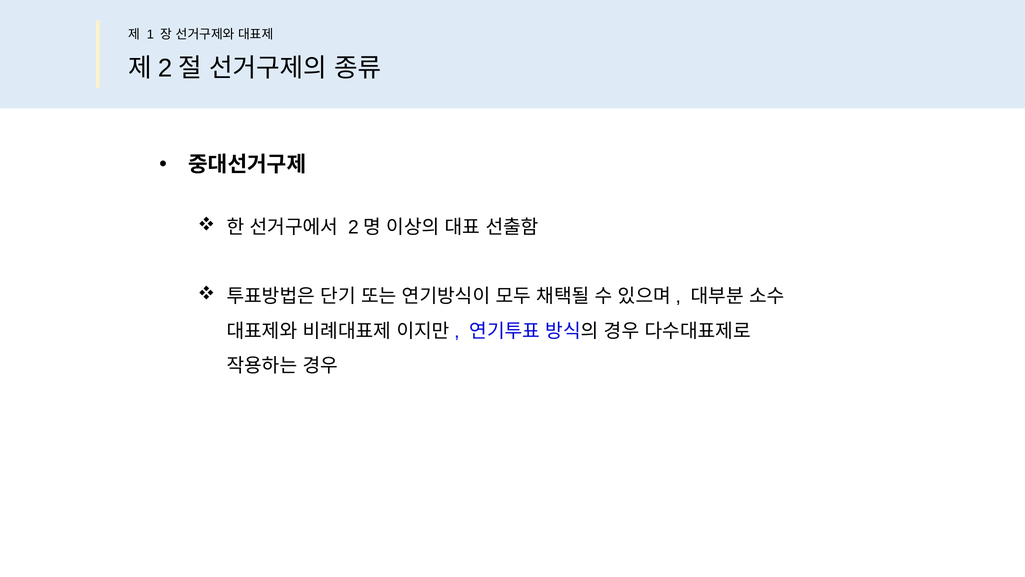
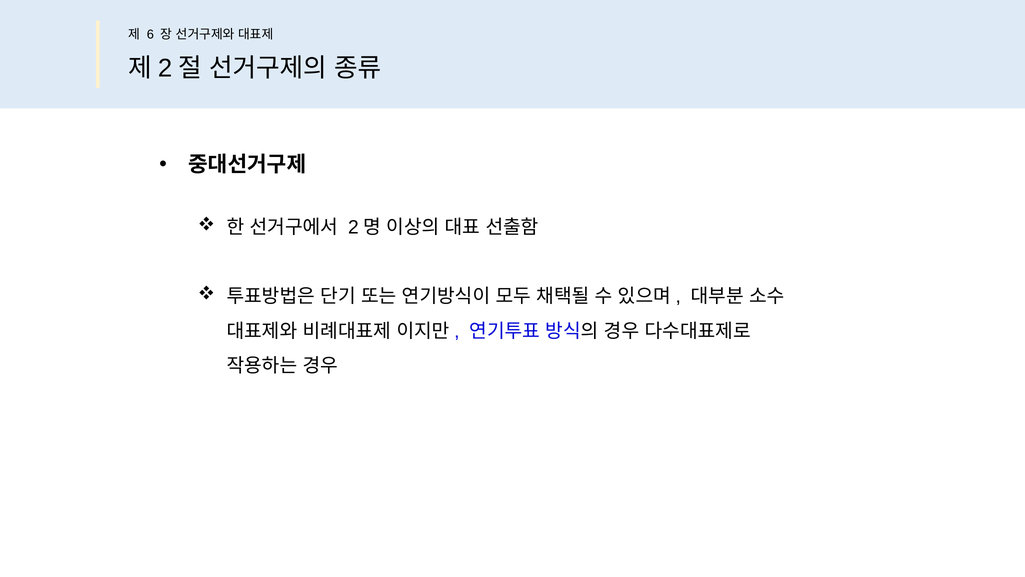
1: 1 -> 6
